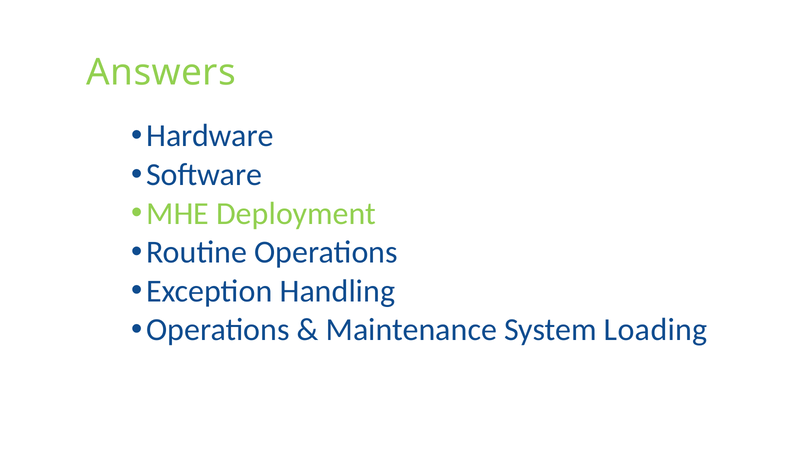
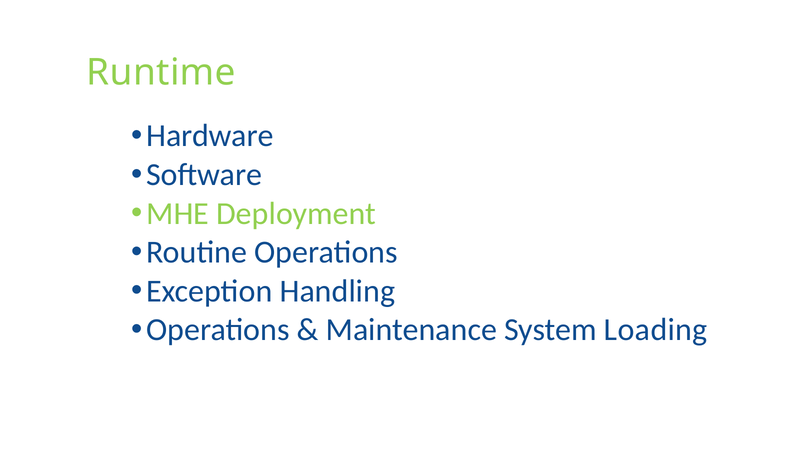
Answers: Answers -> Runtime
